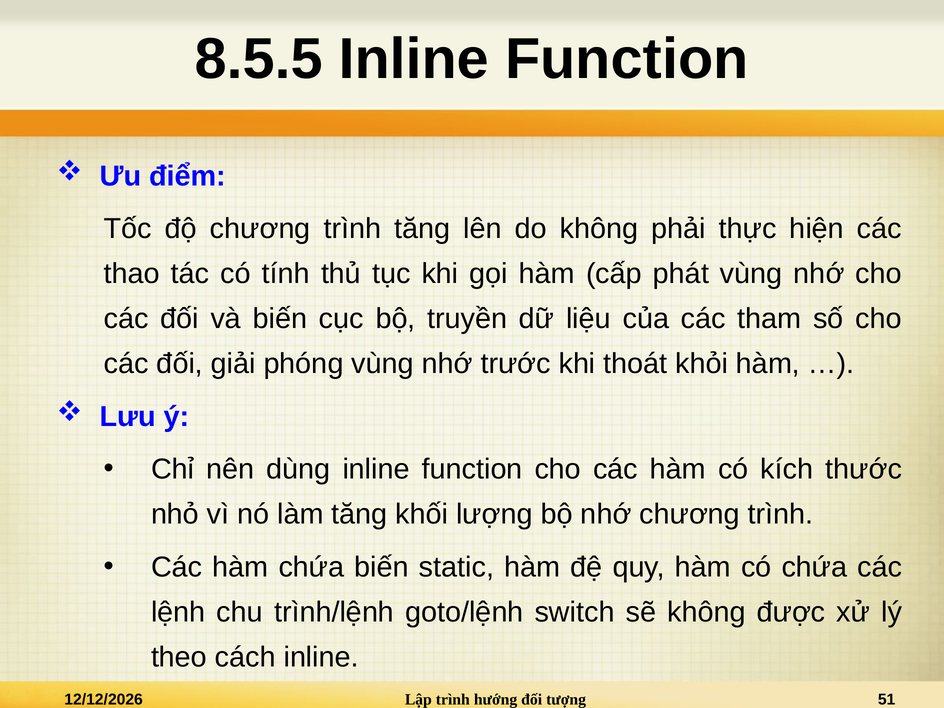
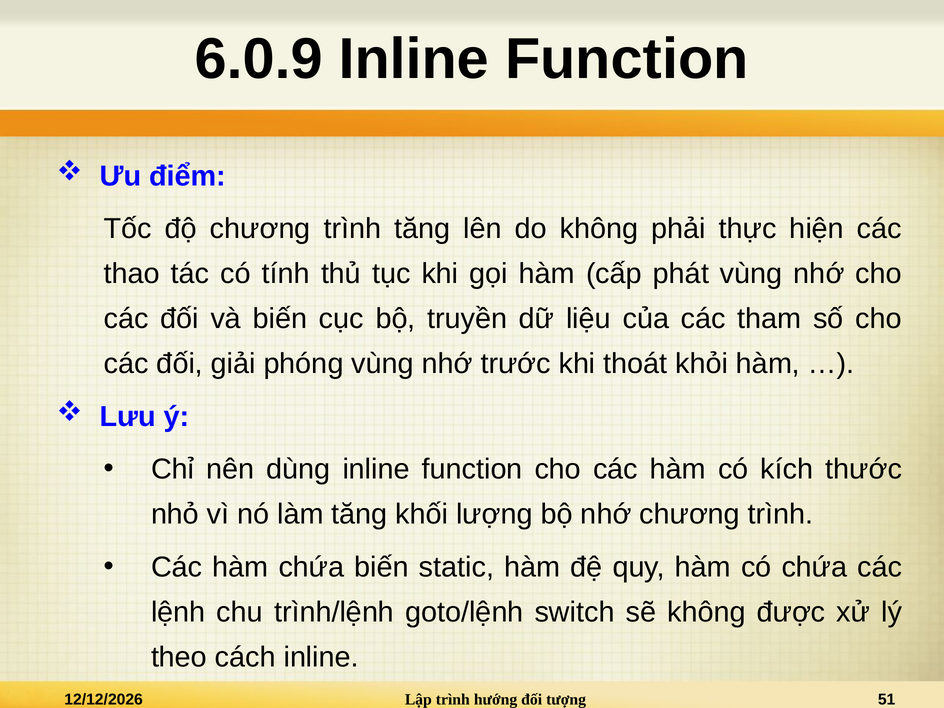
8.5.5: 8.5.5 -> 6.0.9
